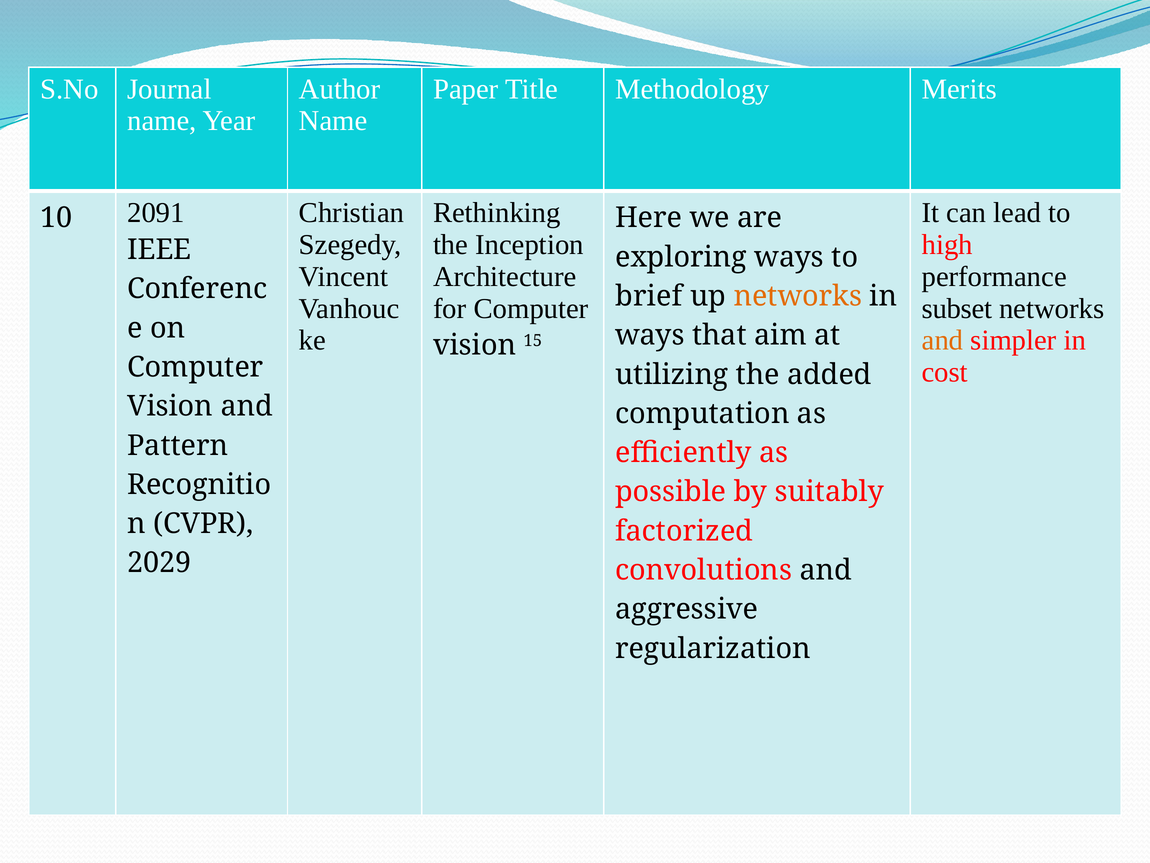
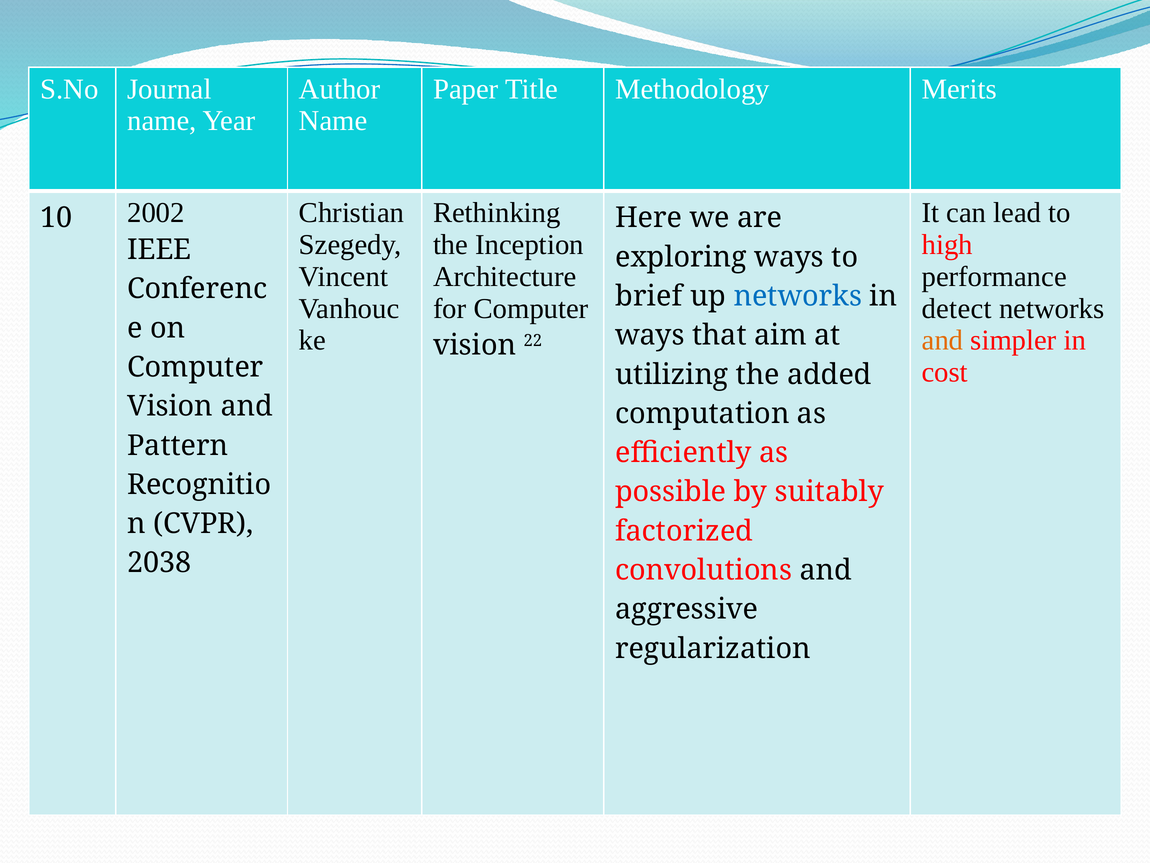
2091: 2091 -> 2002
networks at (798, 296) colour: orange -> blue
subset: subset -> detect
15: 15 -> 22
2029: 2029 -> 2038
